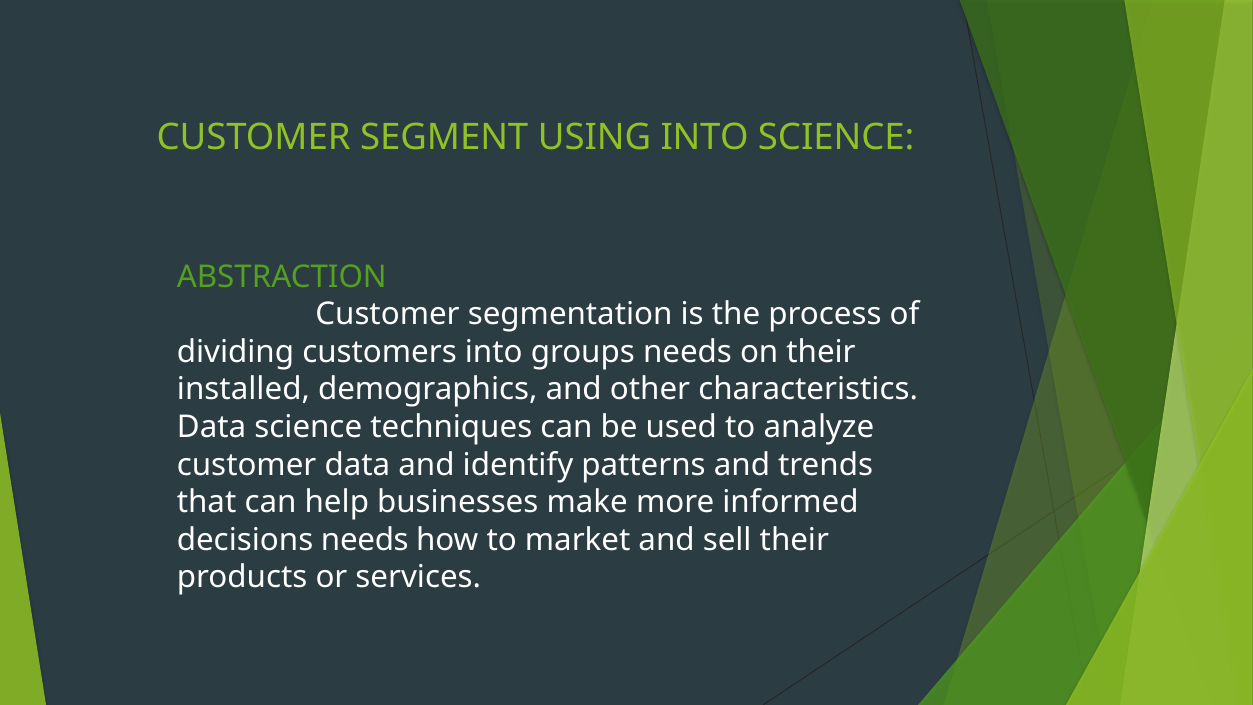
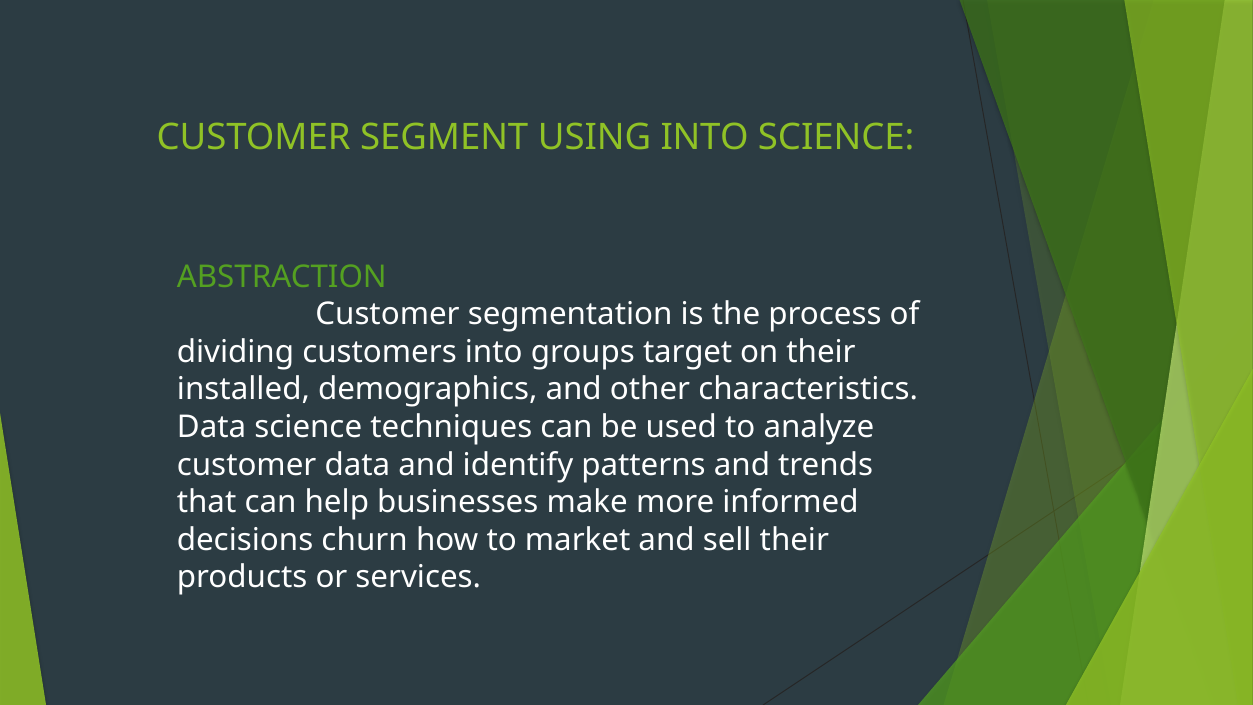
groups needs: needs -> target
decisions needs: needs -> churn
